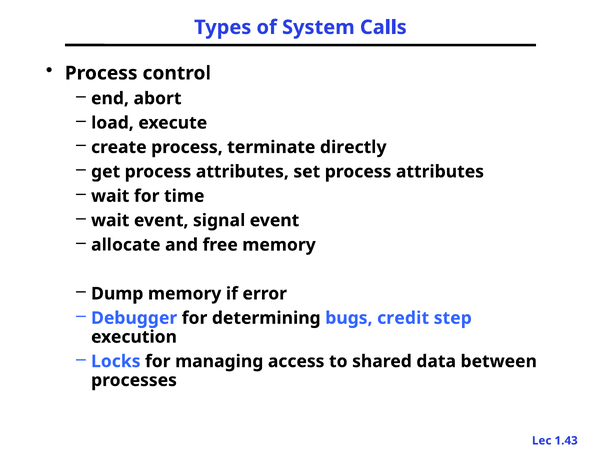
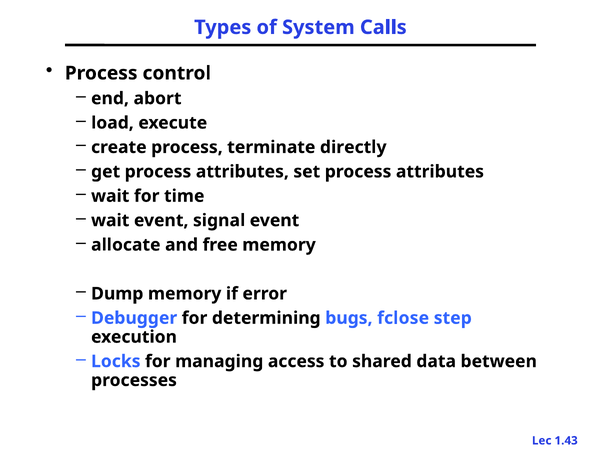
credit: credit -> fclose
